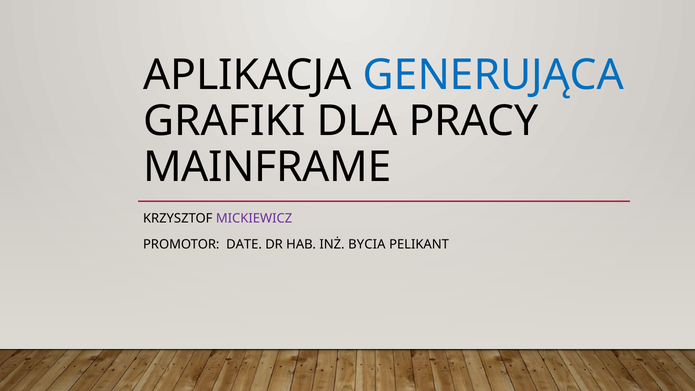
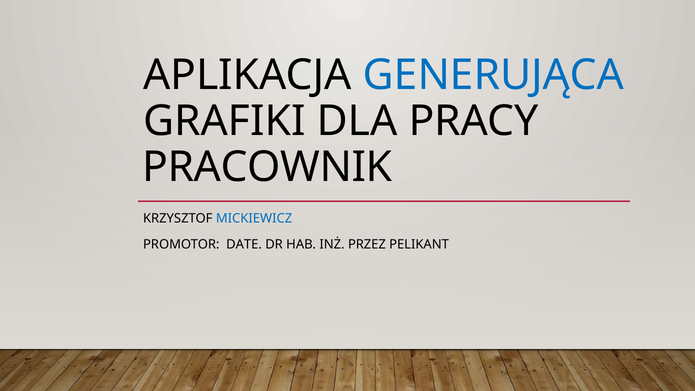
MAINFRAME: MAINFRAME -> PRACOWNIK
MICKIEWICZ colour: purple -> blue
BYCIA: BYCIA -> PRZEZ
